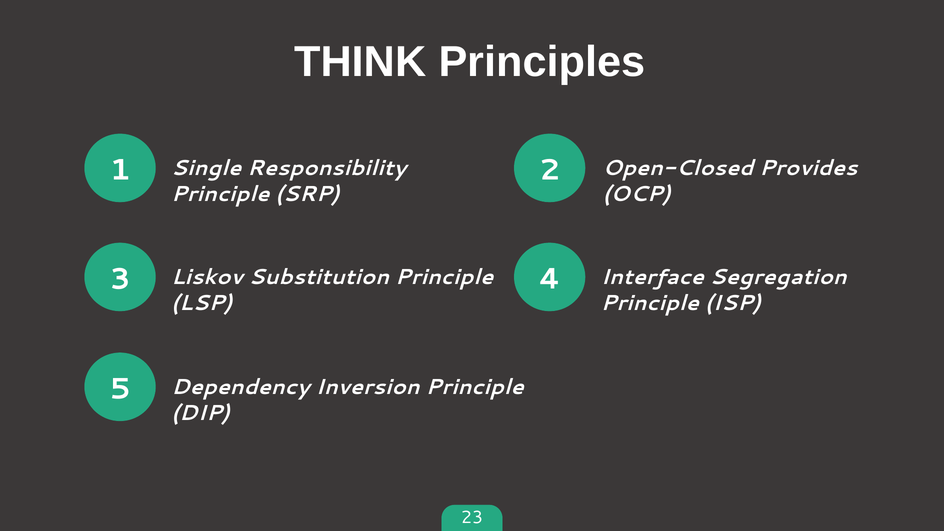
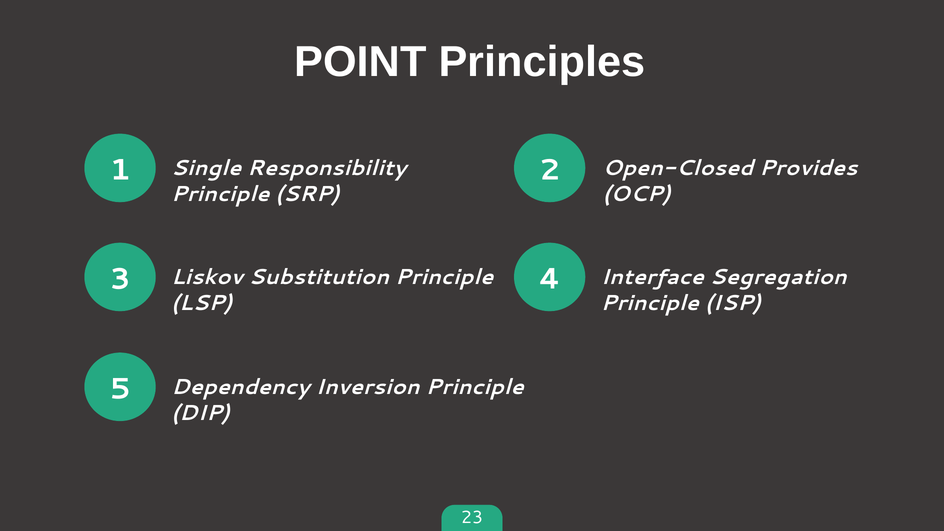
THINK: THINK -> POINT
